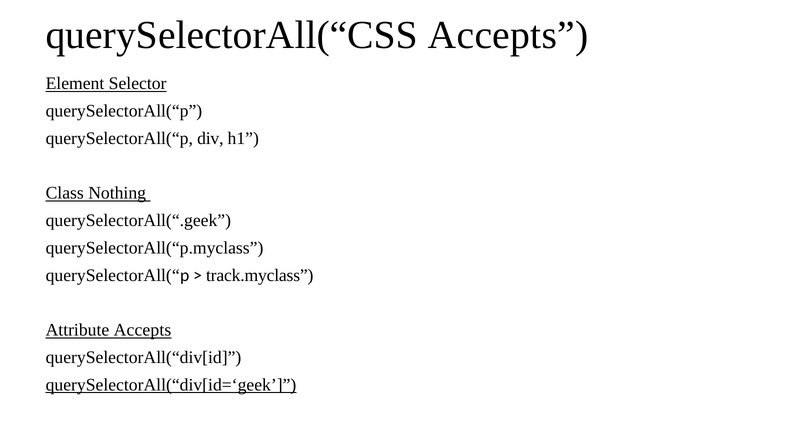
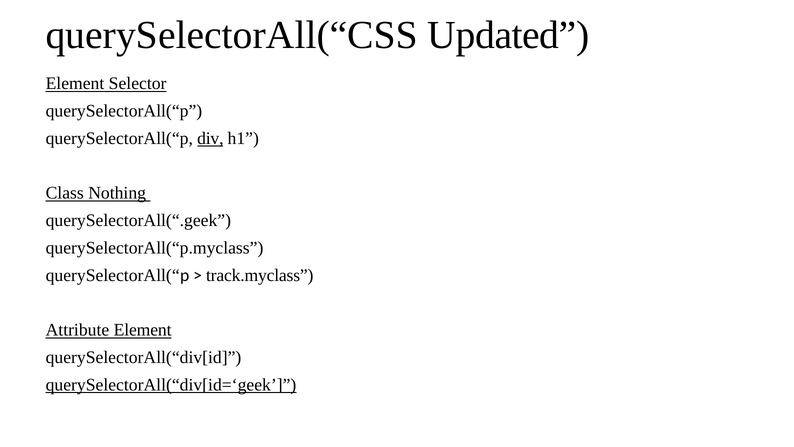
querySelectorAll(“CSS Accepts: Accepts -> Updated
div underline: none -> present
Attribute Accepts: Accepts -> Element
